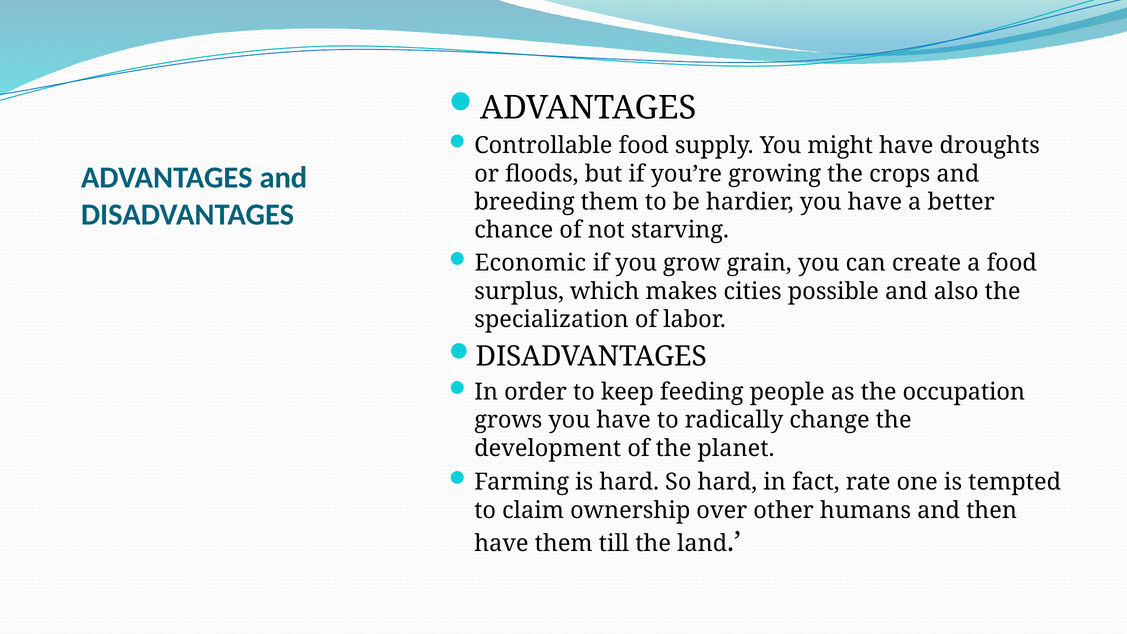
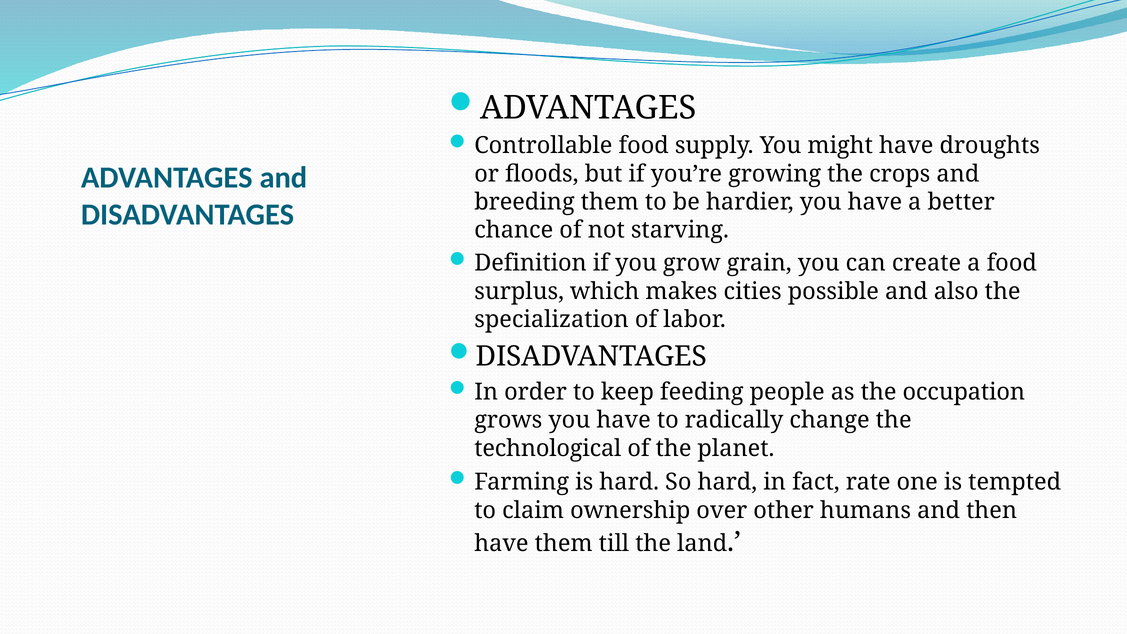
Economic: Economic -> Definition
development: development -> technological
